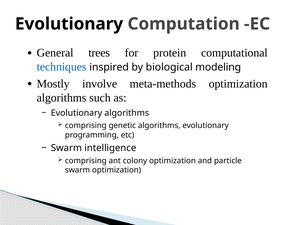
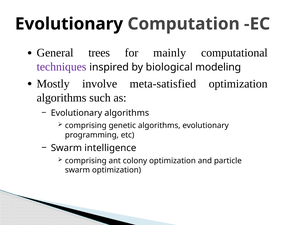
protein: protein -> mainly
techniques colour: blue -> purple
meta-methods: meta-methods -> meta-satisfied
